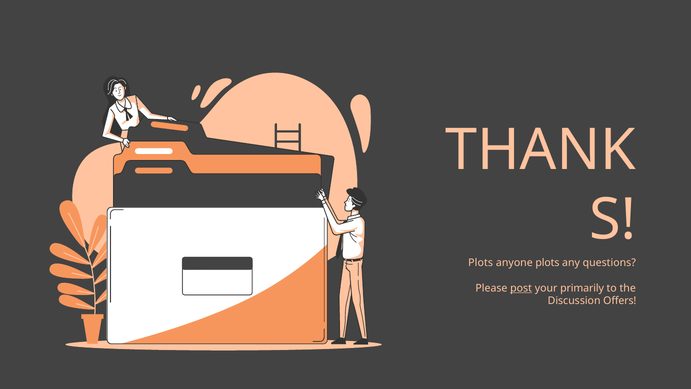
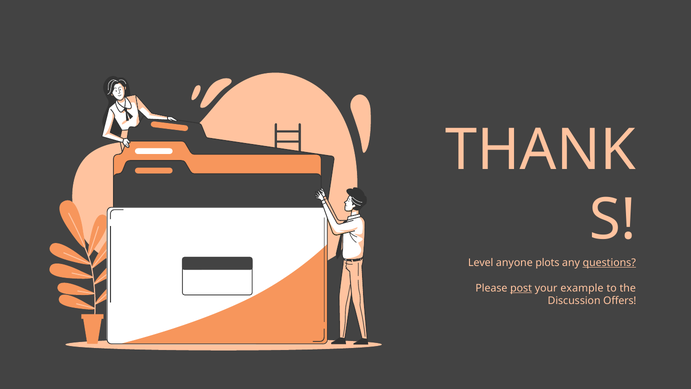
Plots at (481, 262): Plots -> Level
questions underline: none -> present
primarily: primarily -> example
